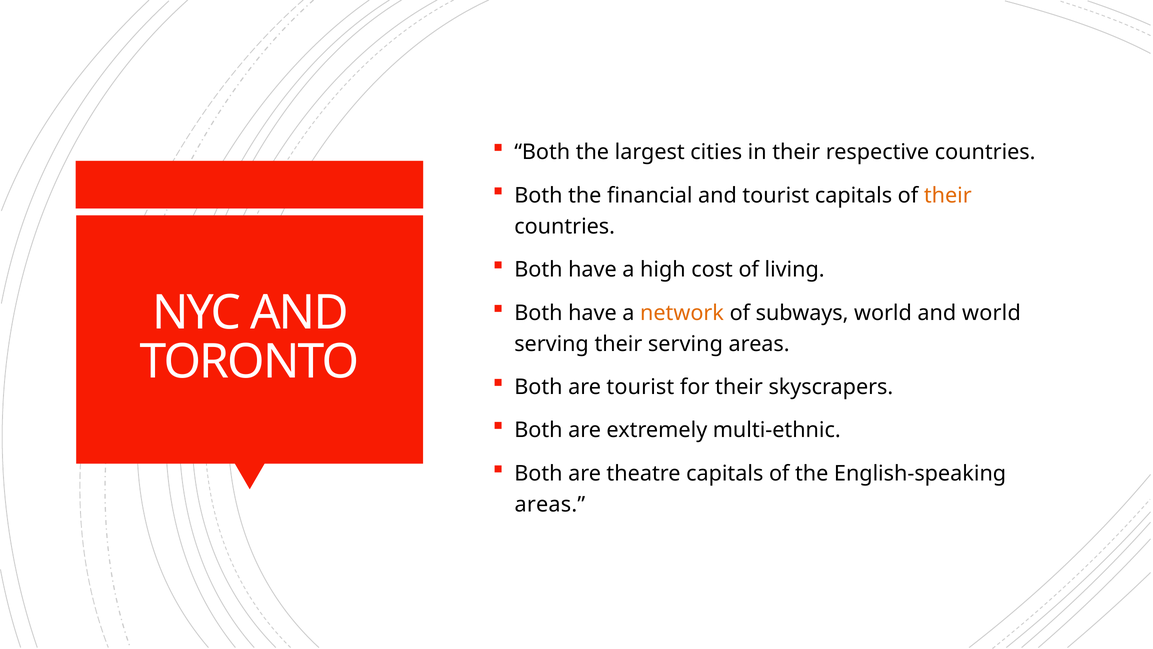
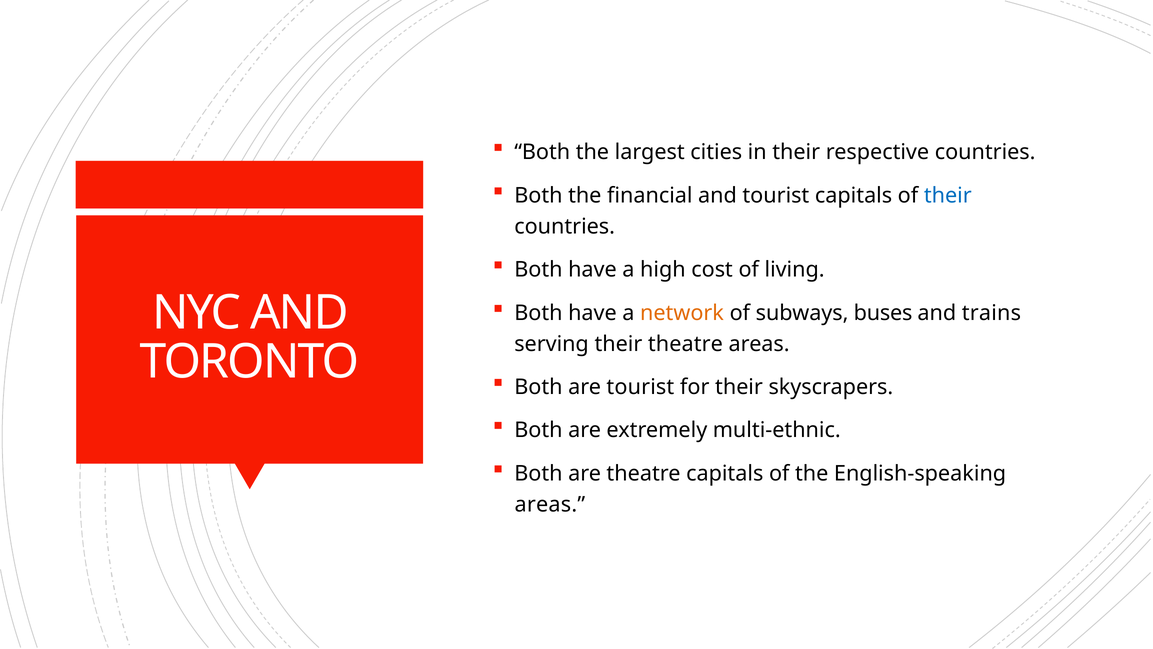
their at (948, 195) colour: orange -> blue
subways world: world -> buses
and world: world -> trains
their serving: serving -> theatre
